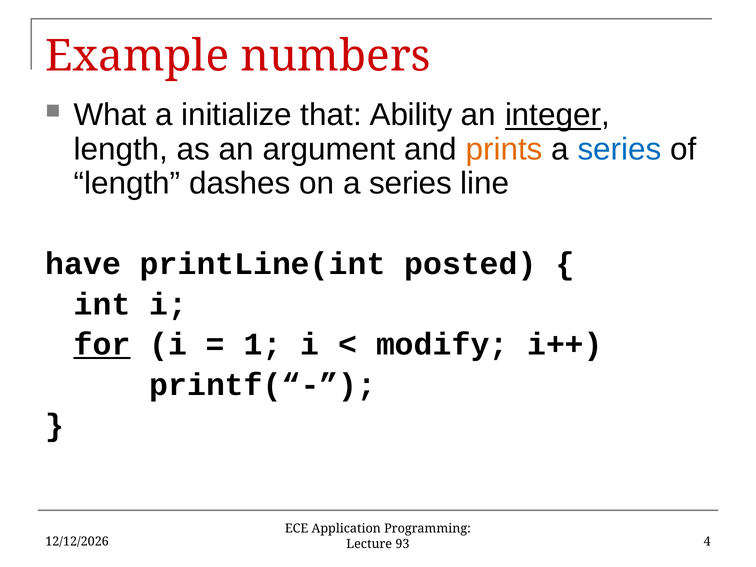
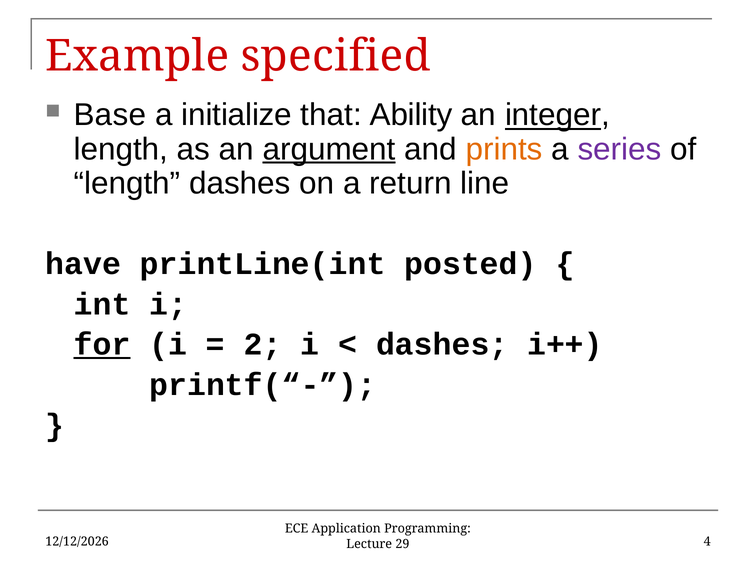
numbers: numbers -> specified
What: What -> Base
argument underline: none -> present
series at (620, 149) colour: blue -> purple
on a series: series -> return
1: 1 -> 2
modify at (442, 344): modify -> dashes
93: 93 -> 29
